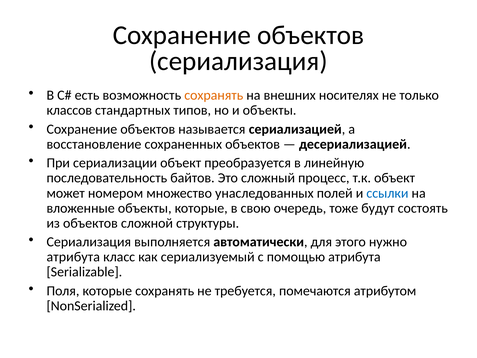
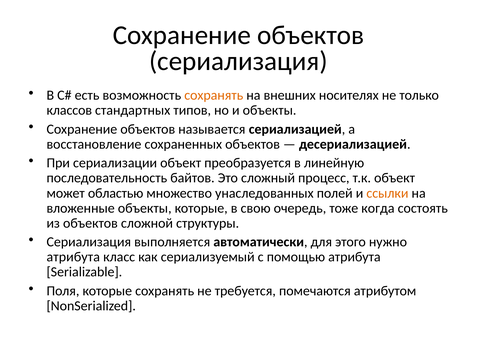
номером: номером -> областью
ссылки colour: blue -> orange
будут: будут -> когда
